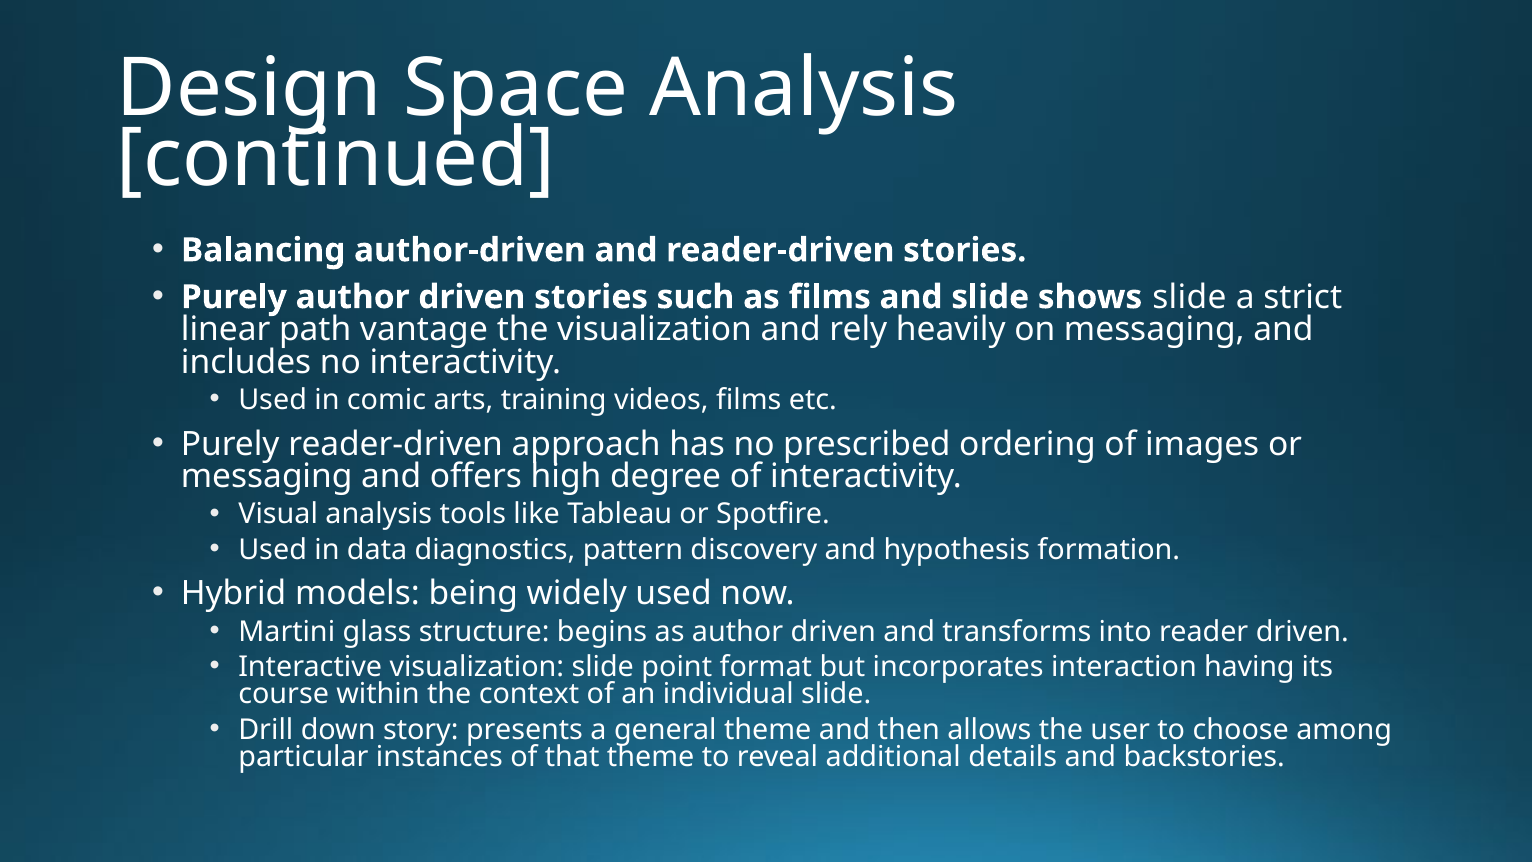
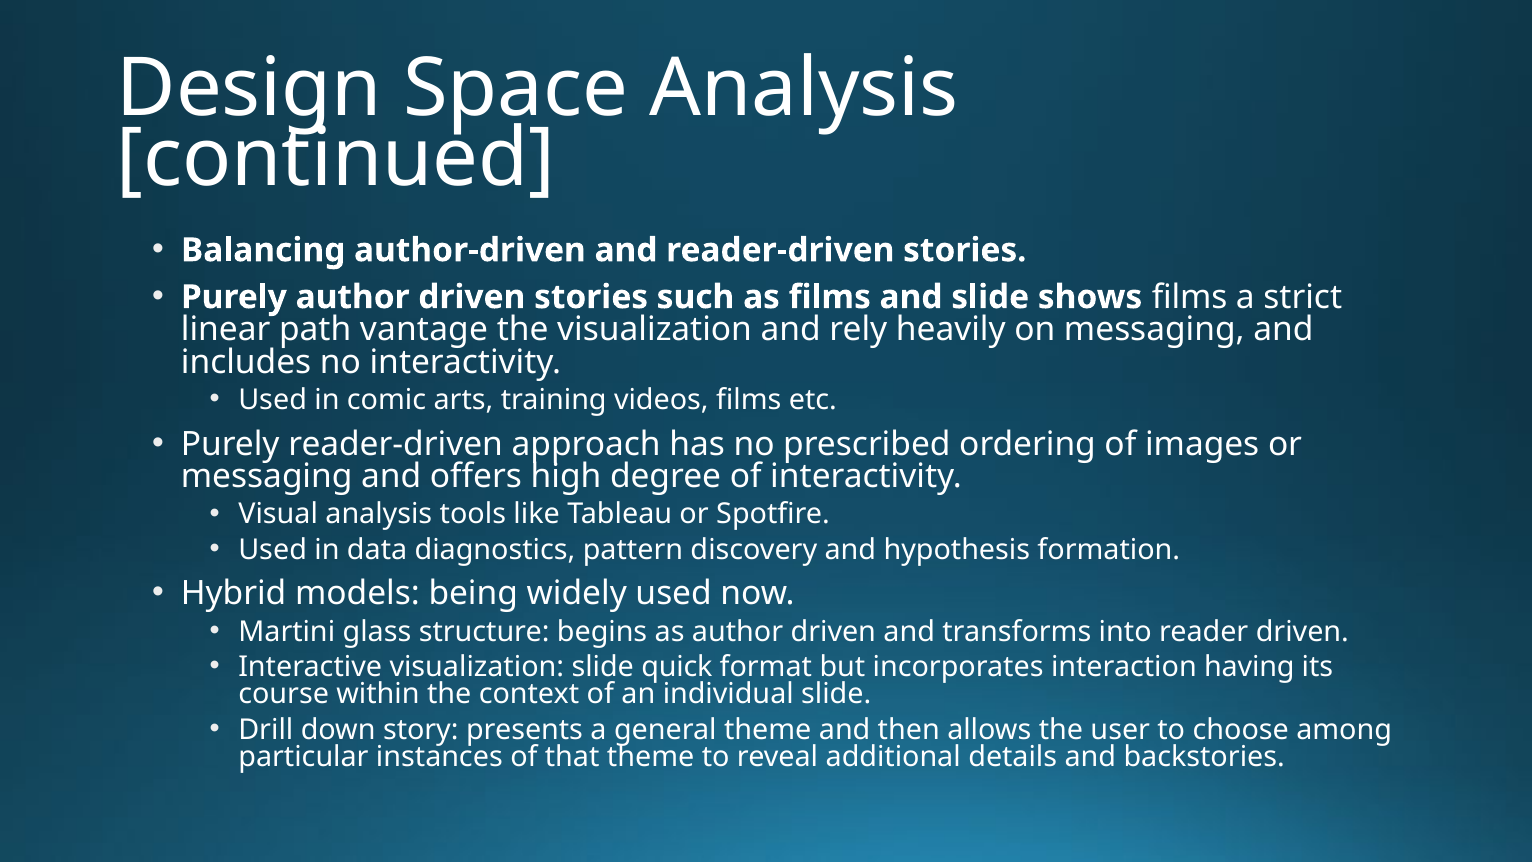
shows slide: slide -> films
point: point -> quick
